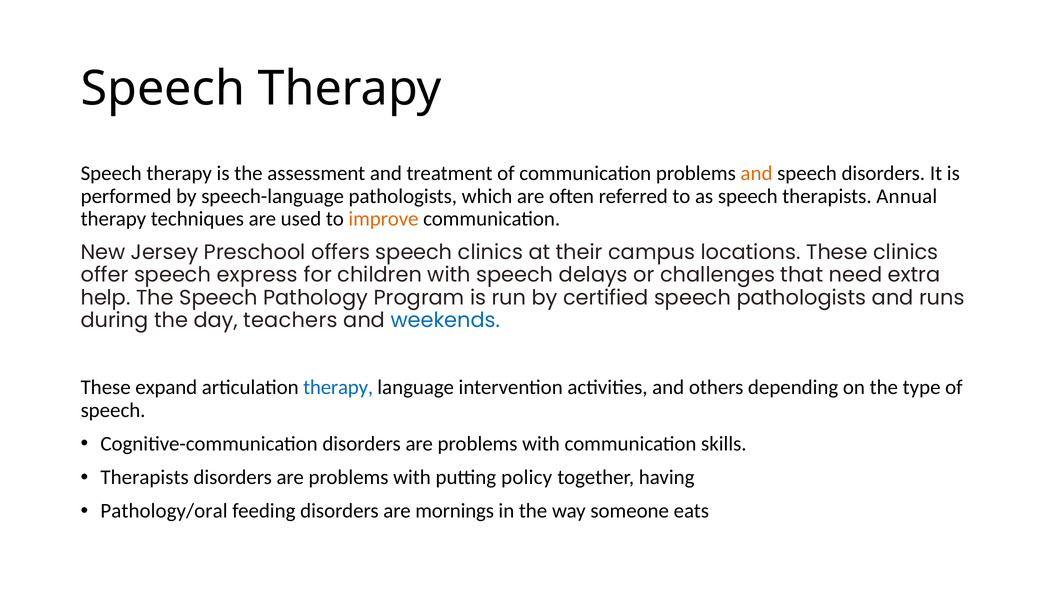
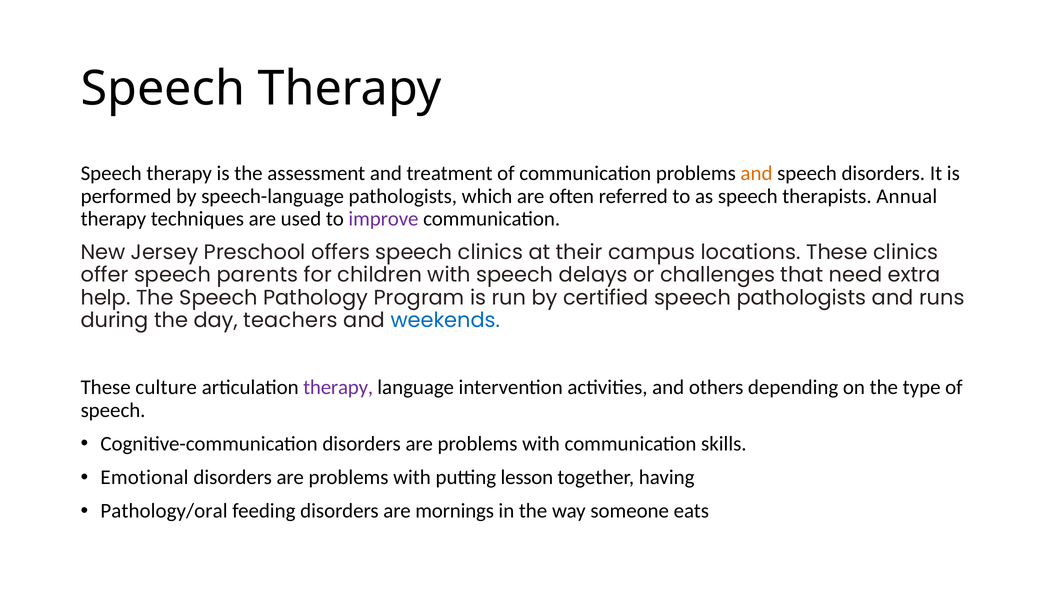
improve colour: orange -> purple
express: express -> parents
expand: expand -> culture
therapy at (338, 388) colour: blue -> purple
Therapists at (145, 477): Therapists -> Emotional
policy: policy -> lesson
